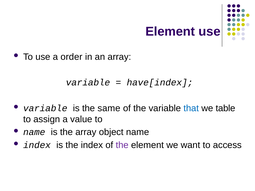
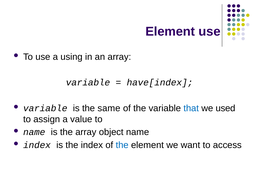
order: order -> using
table: table -> used
the at (122, 145) colour: purple -> blue
